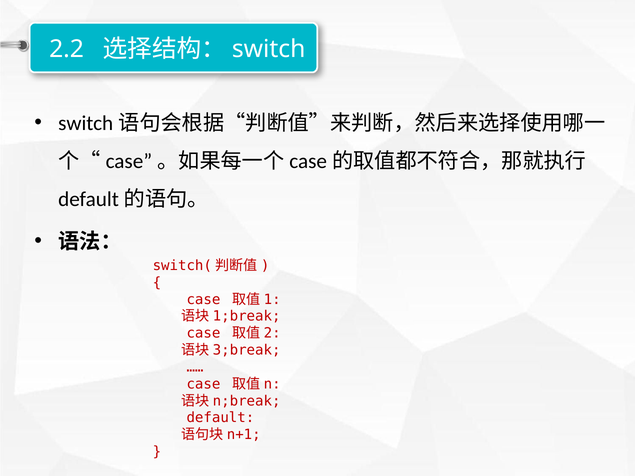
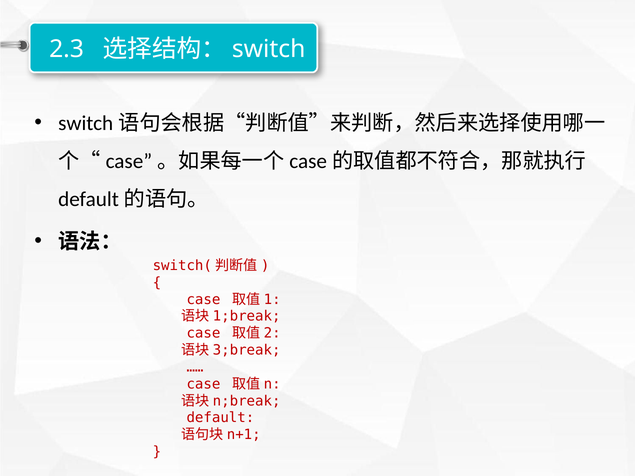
2.2: 2.2 -> 2.3
